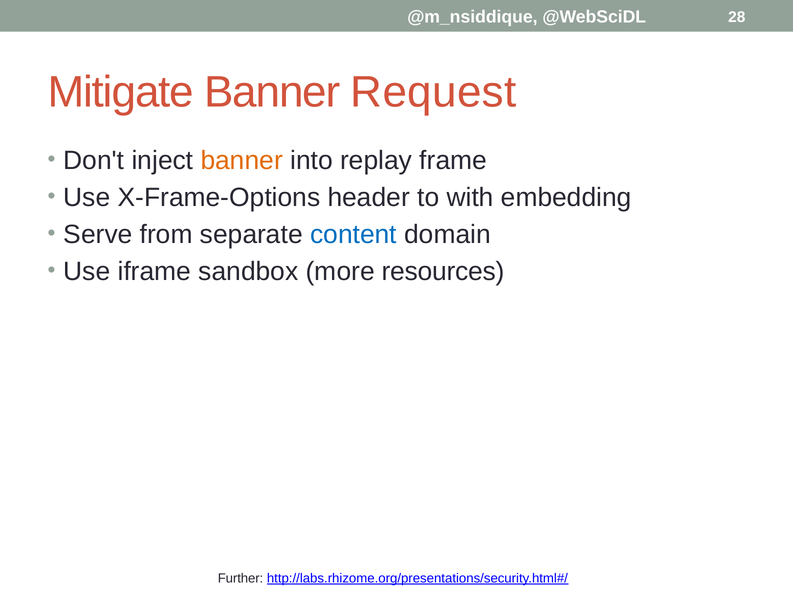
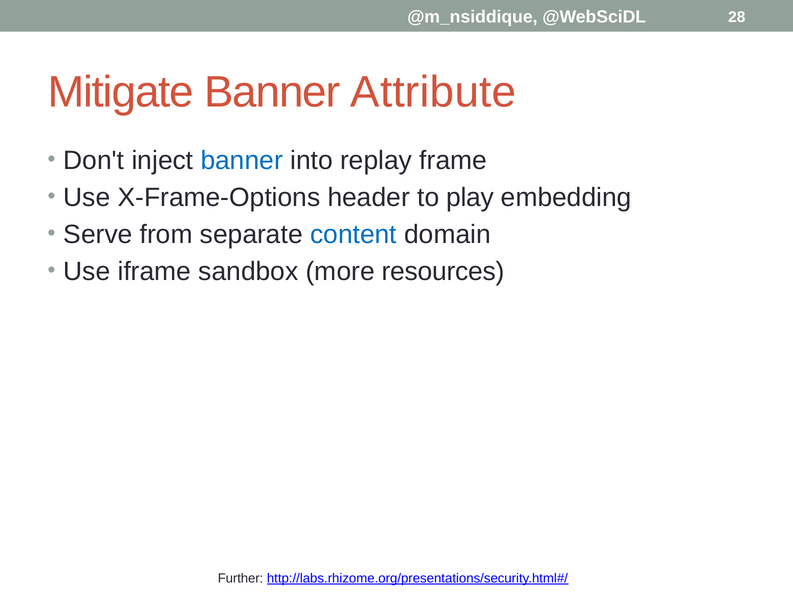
Request: Request -> Attribute
banner at (242, 160) colour: orange -> blue
with: with -> play
